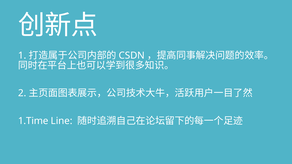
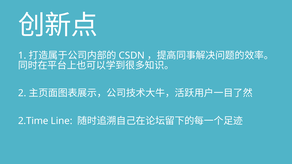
1.Time: 1.Time -> 2.Time
